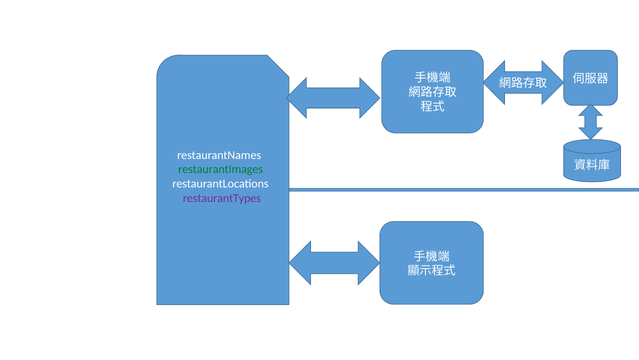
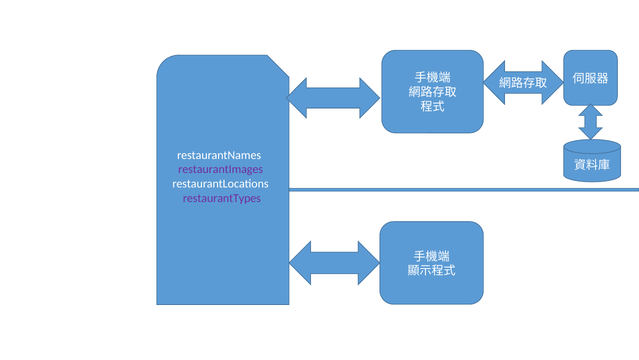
restaurantImages colour: green -> purple
